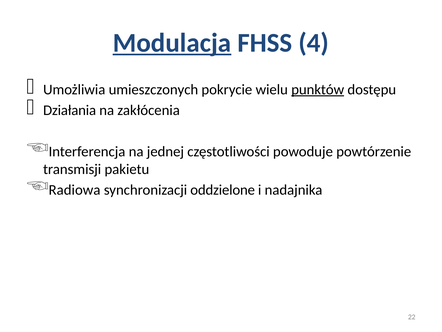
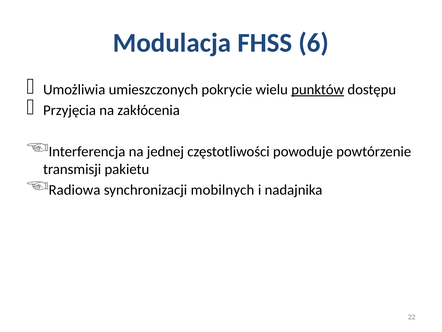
Modulacja underline: present -> none
4: 4 -> 6
Działania: Działania -> Przyjęcia
oddzielone: oddzielone -> mobilnych
